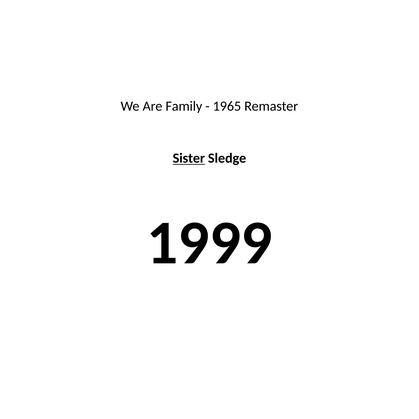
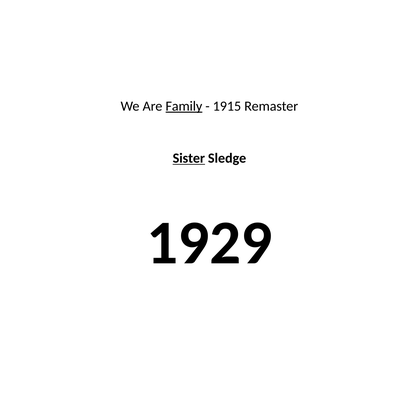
Family underline: none -> present
1965: 1965 -> 1915
1999: 1999 -> 1929
